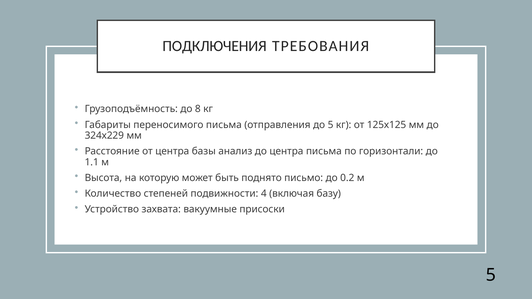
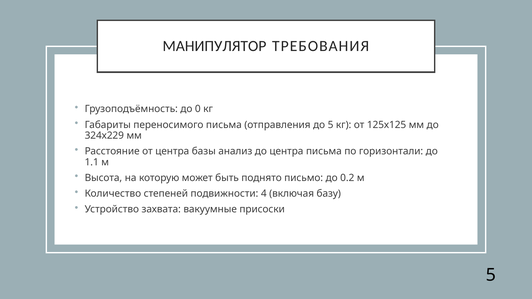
ПОДКЛЮЧЕНИЯ: ПОДКЛЮЧЕНИЯ -> МАНИПУЛЯТОР
8: 8 -> 0
